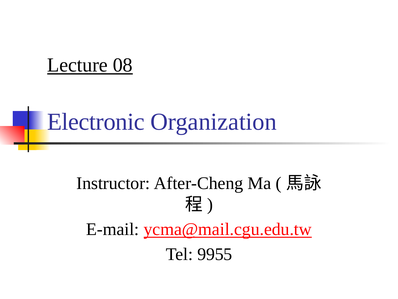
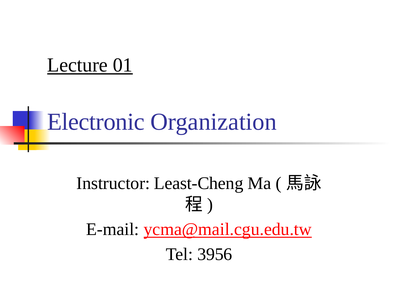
08: 08 -> 01
After-Cheng: After-Cheng -> Least-Cheng
9955: 9955 -> 3956
